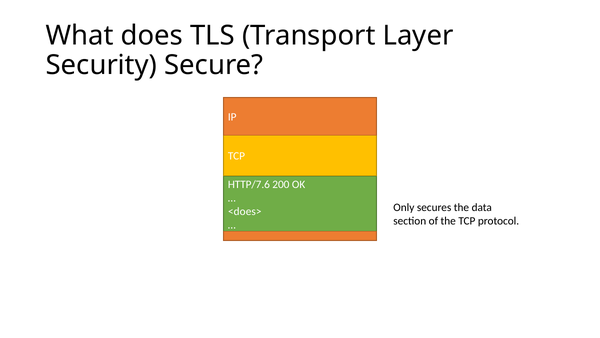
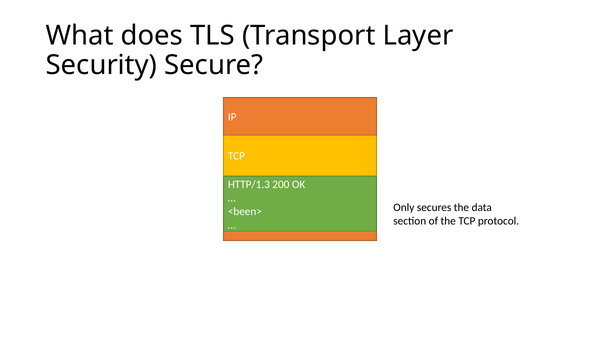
HTTP/7.6: HTTP/7.6 -> HTTP/1.3
<does>: <does> -> <been>
